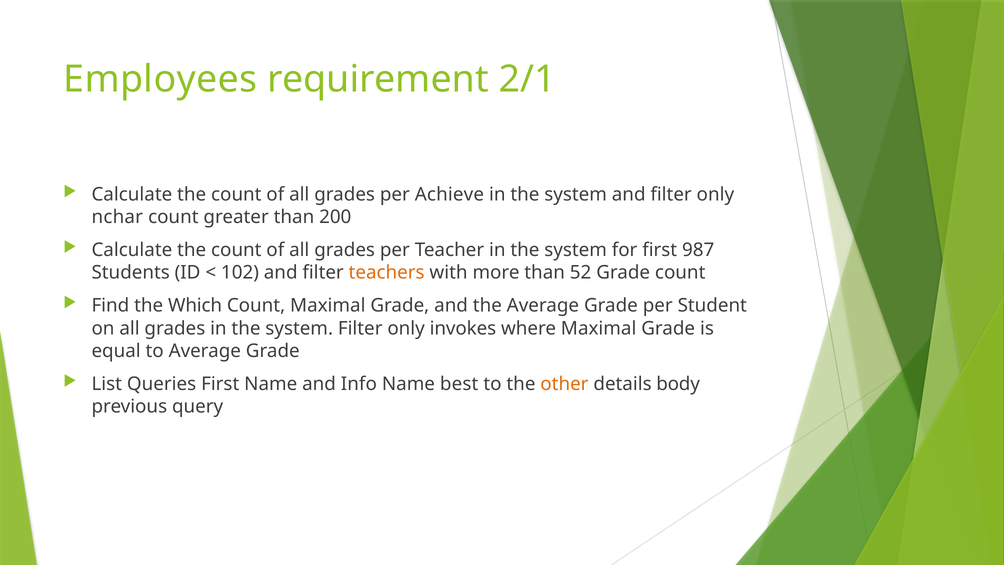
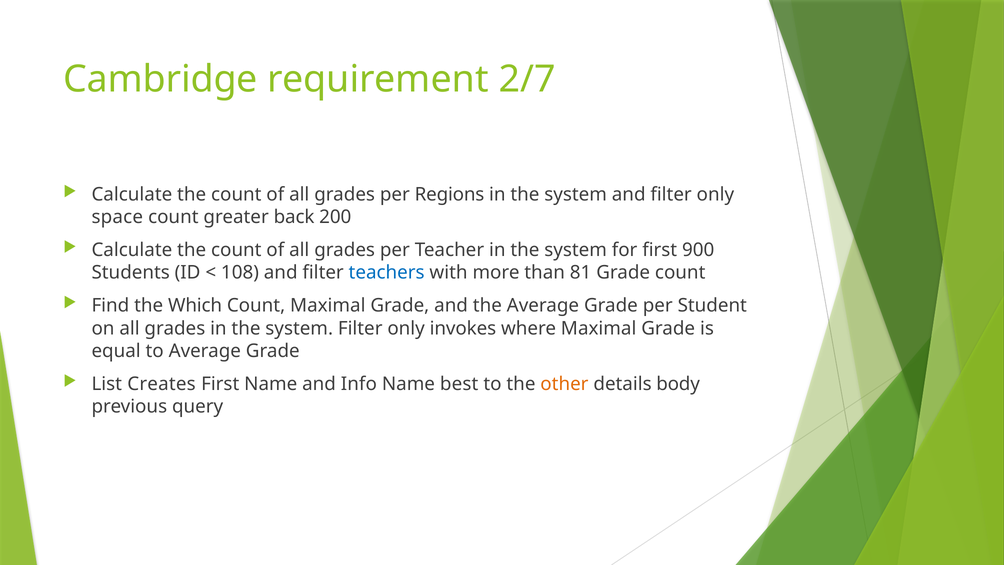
Employees: Employees -> Cambridge
2/1: 2/1 -> 2/7
Achieve: Achieve -> Regions
nchar: nchar -> space
greater than: than -> back
987: 987 -> 900
102: 102 -> 108
teachers colour: orange -> blue
52: 52 -> 81
Queries: Queries -> Creates
